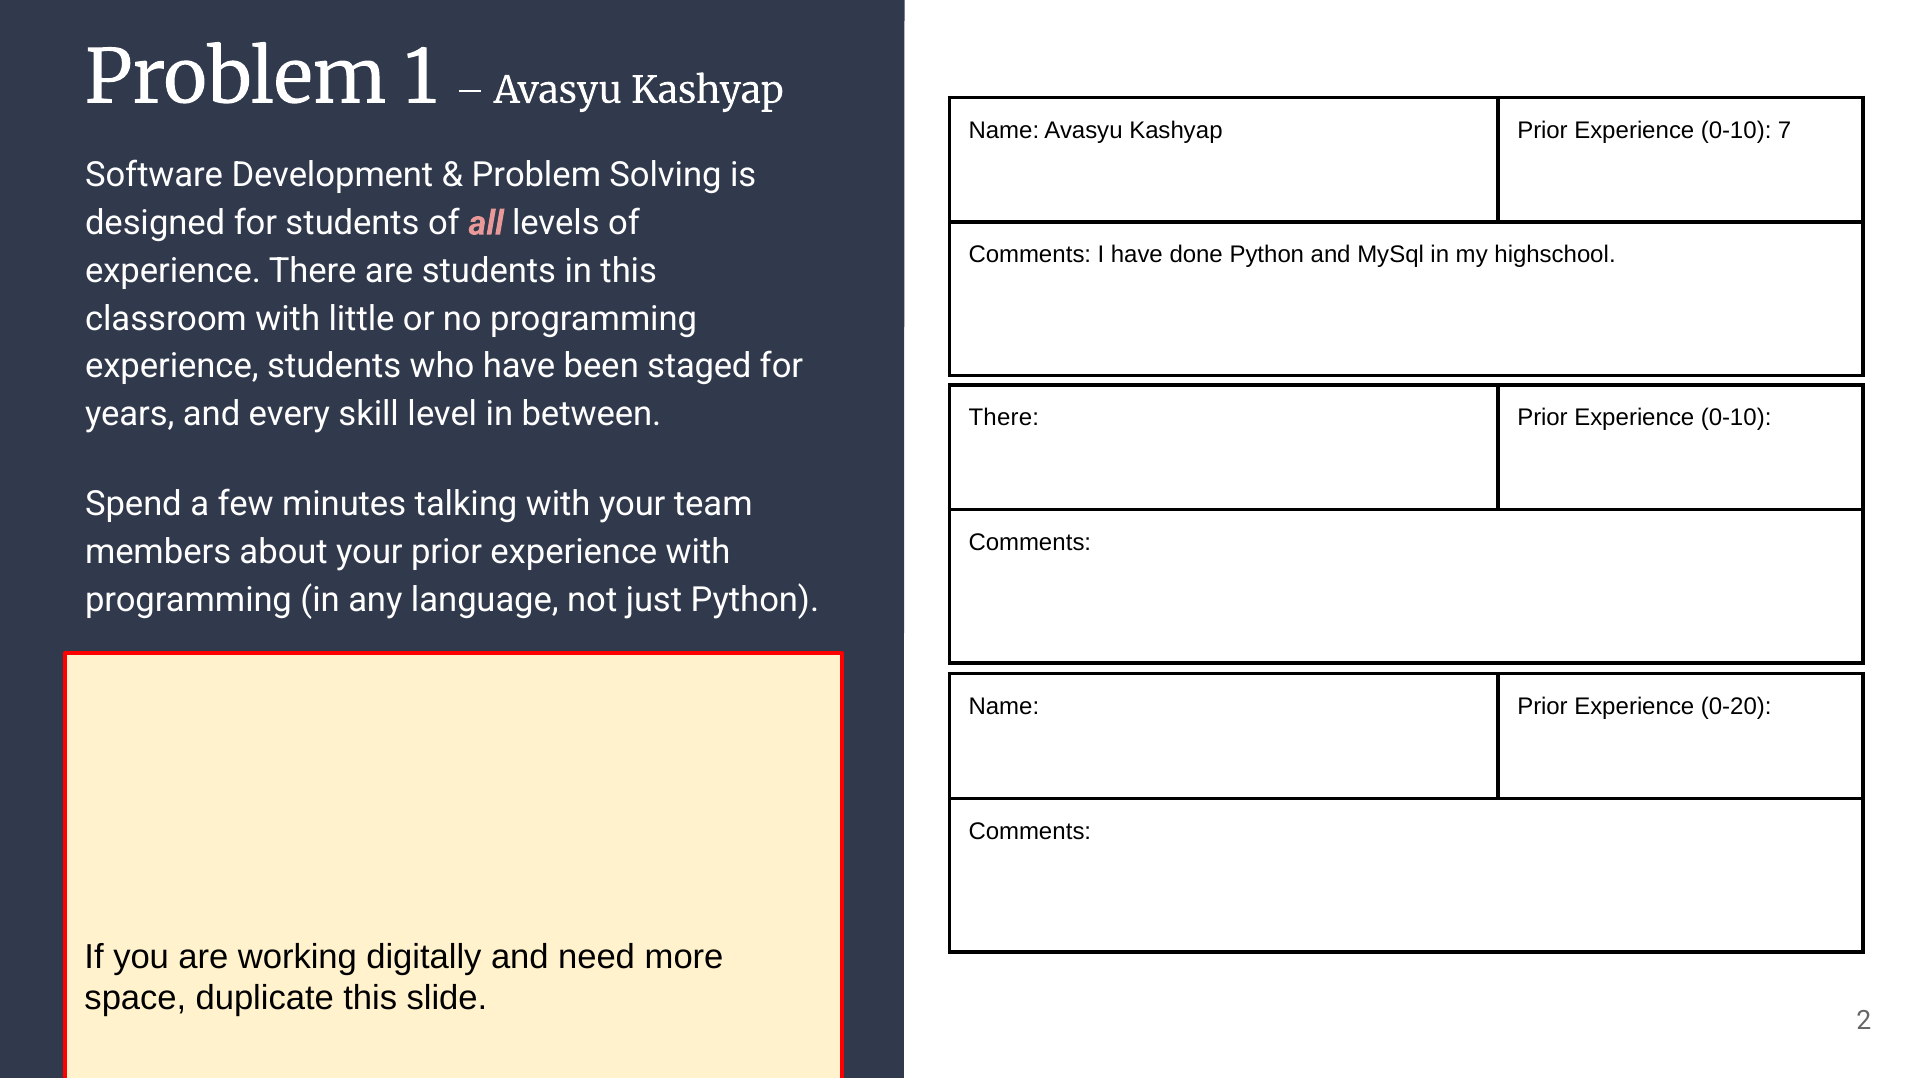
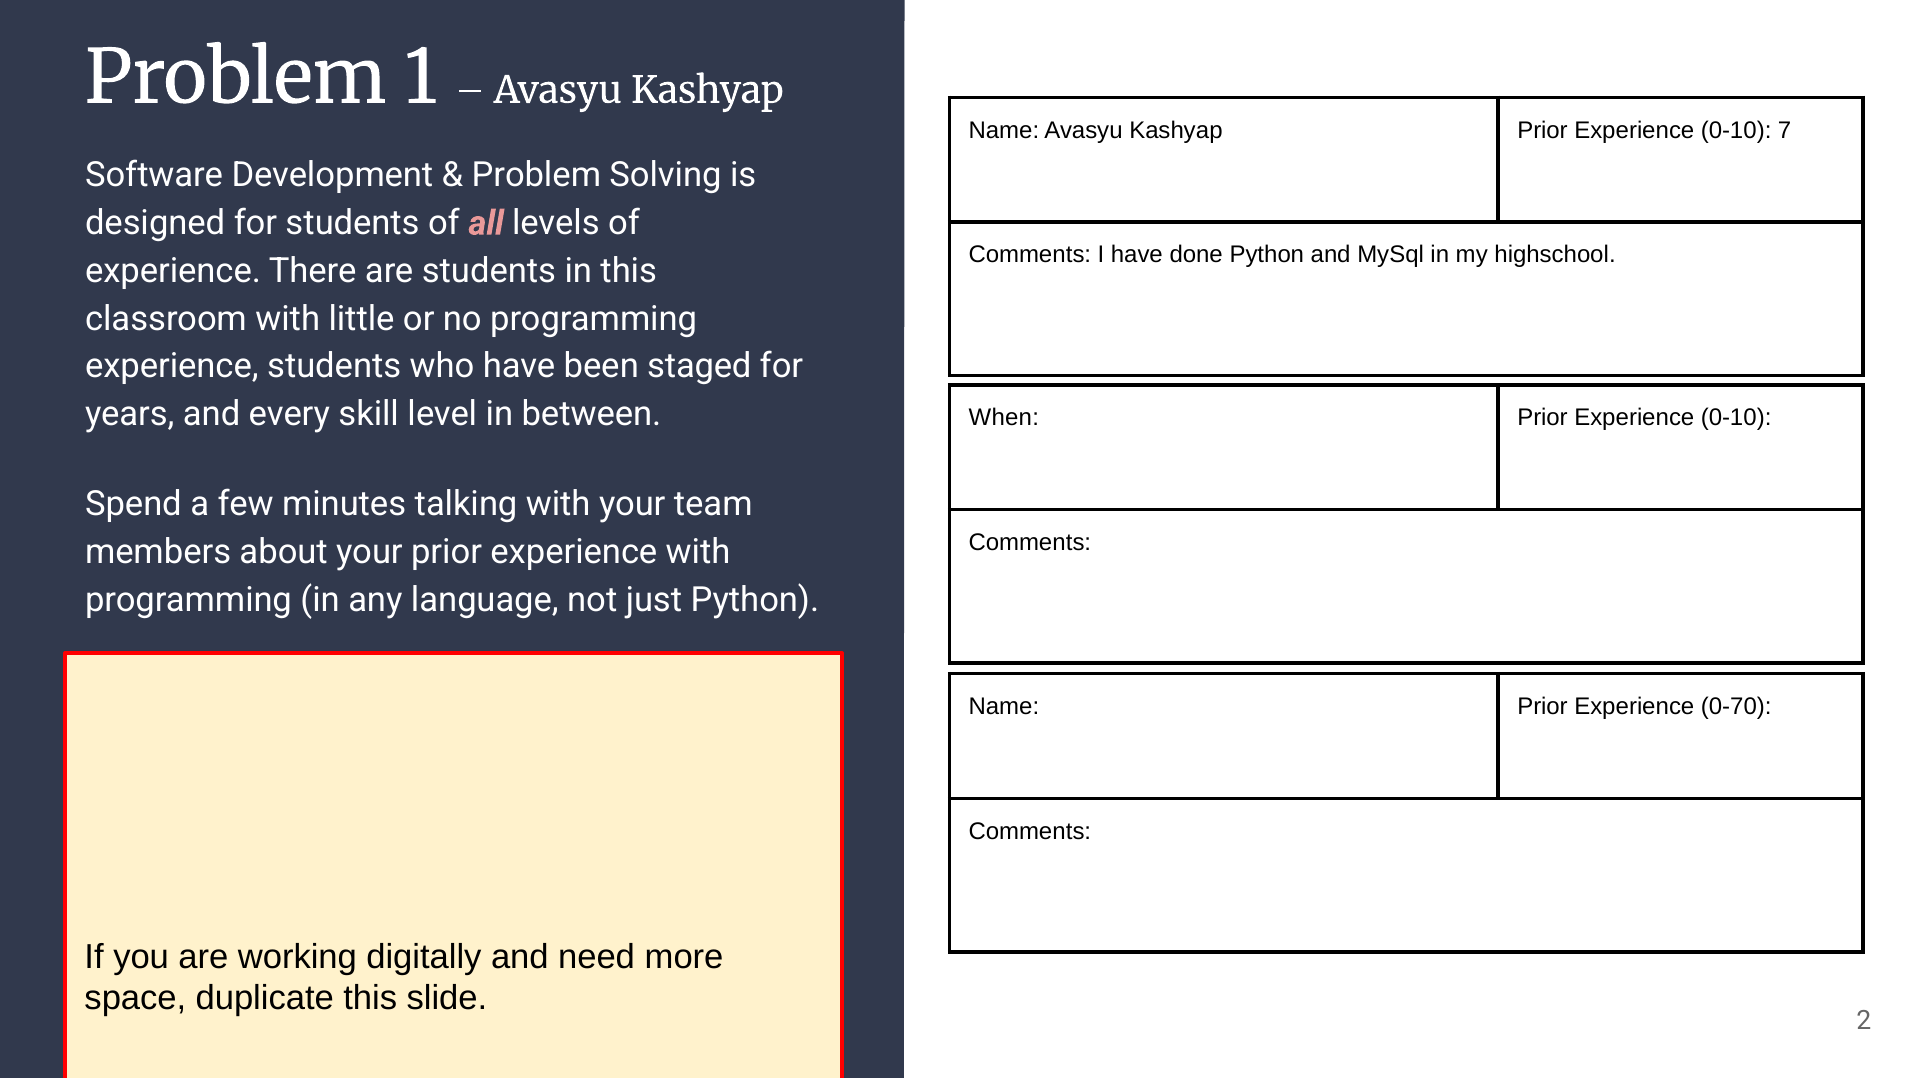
There at (1004, 418): There -> When
0-20: 0-20 -> 0-70
